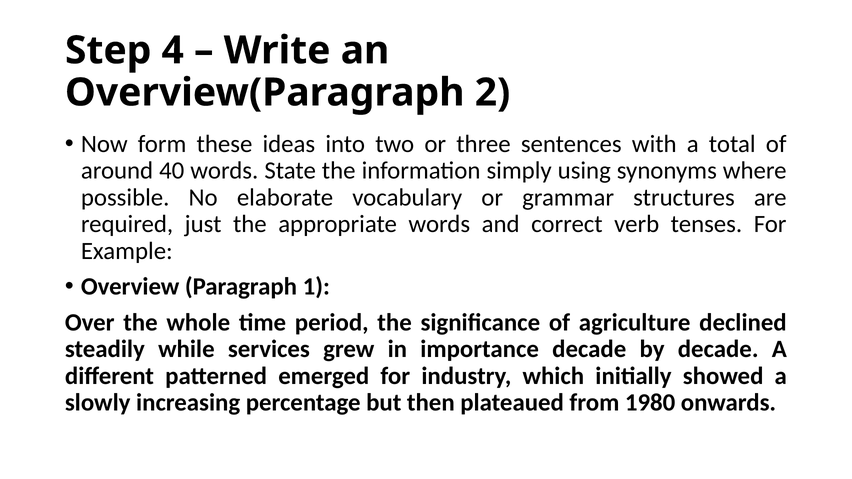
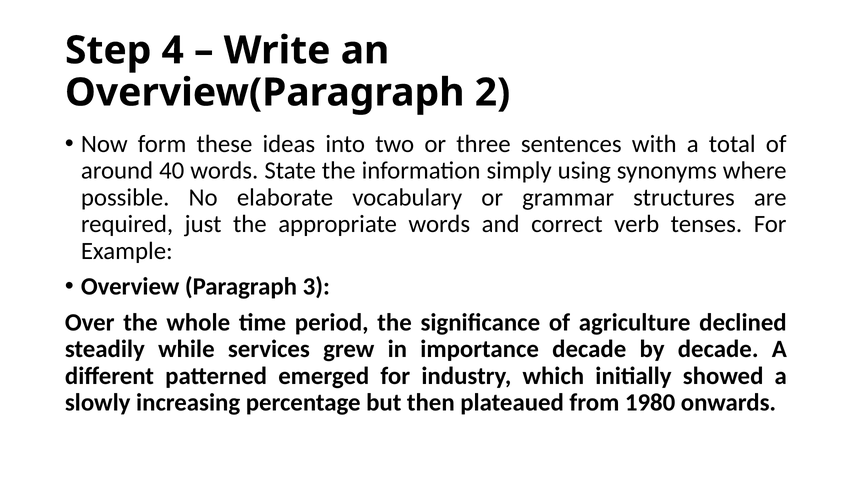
1: 1 -> 3
